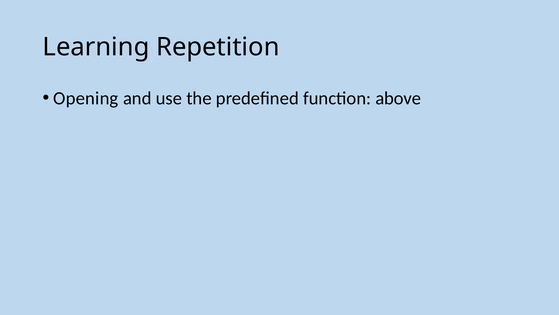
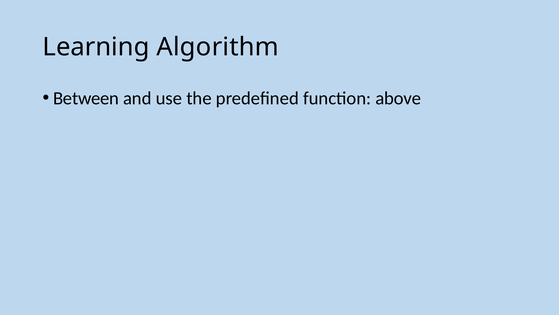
Repetition: Repetition -> Algorithm
Opening: Opening -> Between
